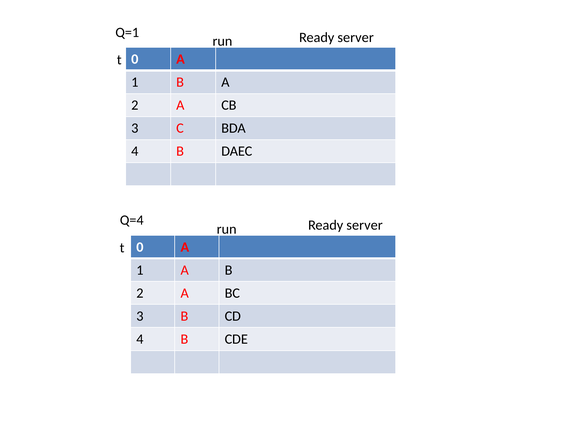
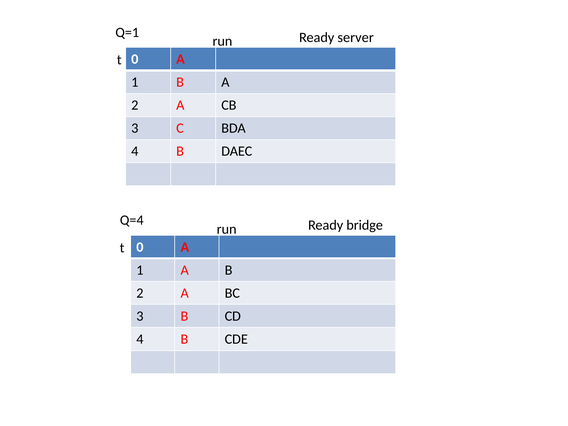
server at (365, 225): server -> bridge
